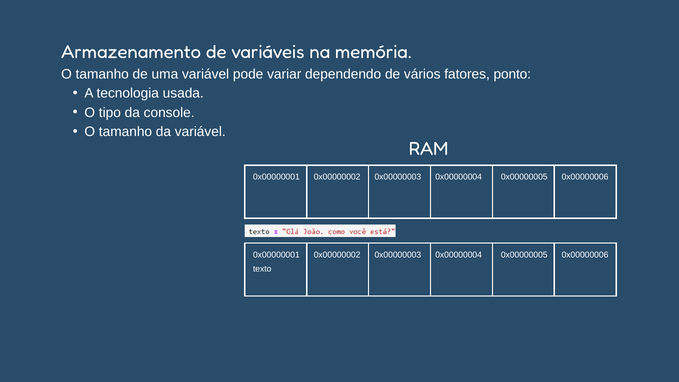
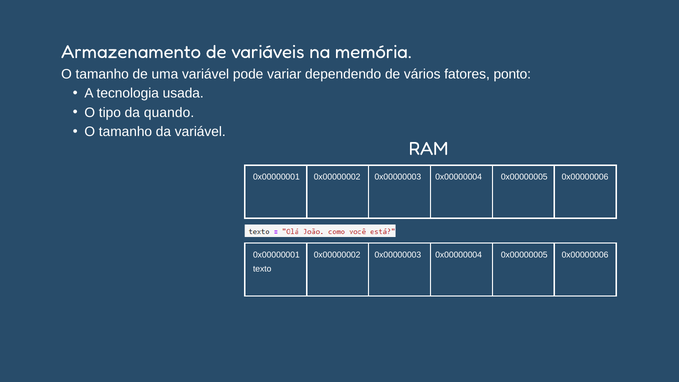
console: console -> quando
